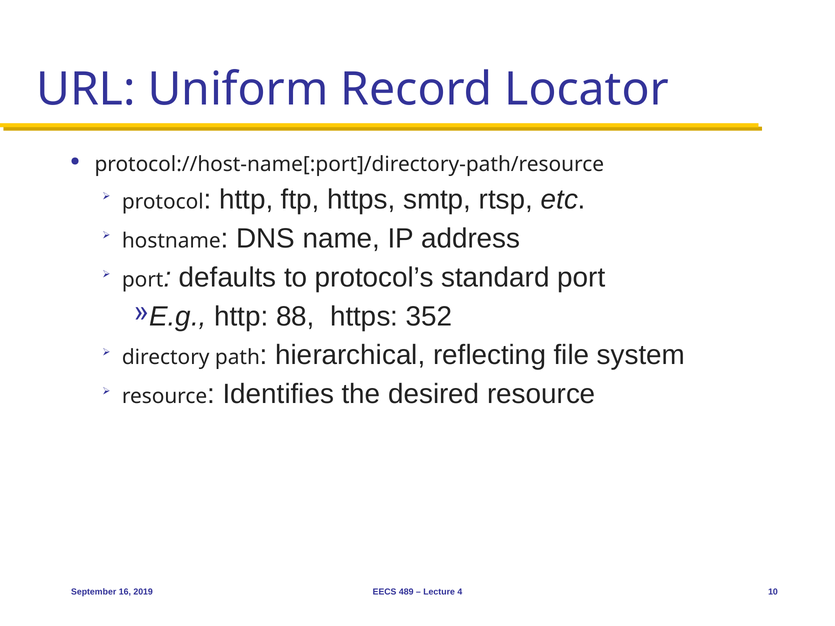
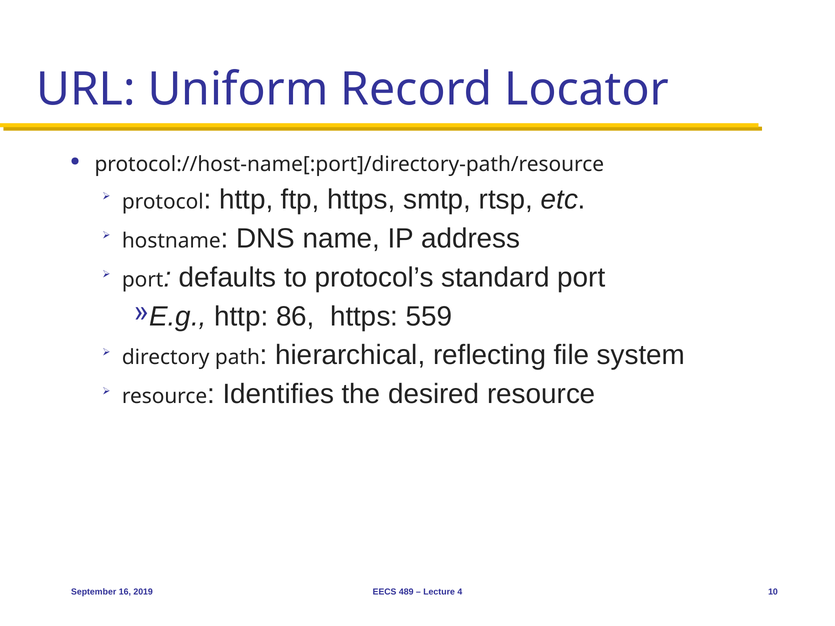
88: 88 -> 86
352: 352 -> 559
